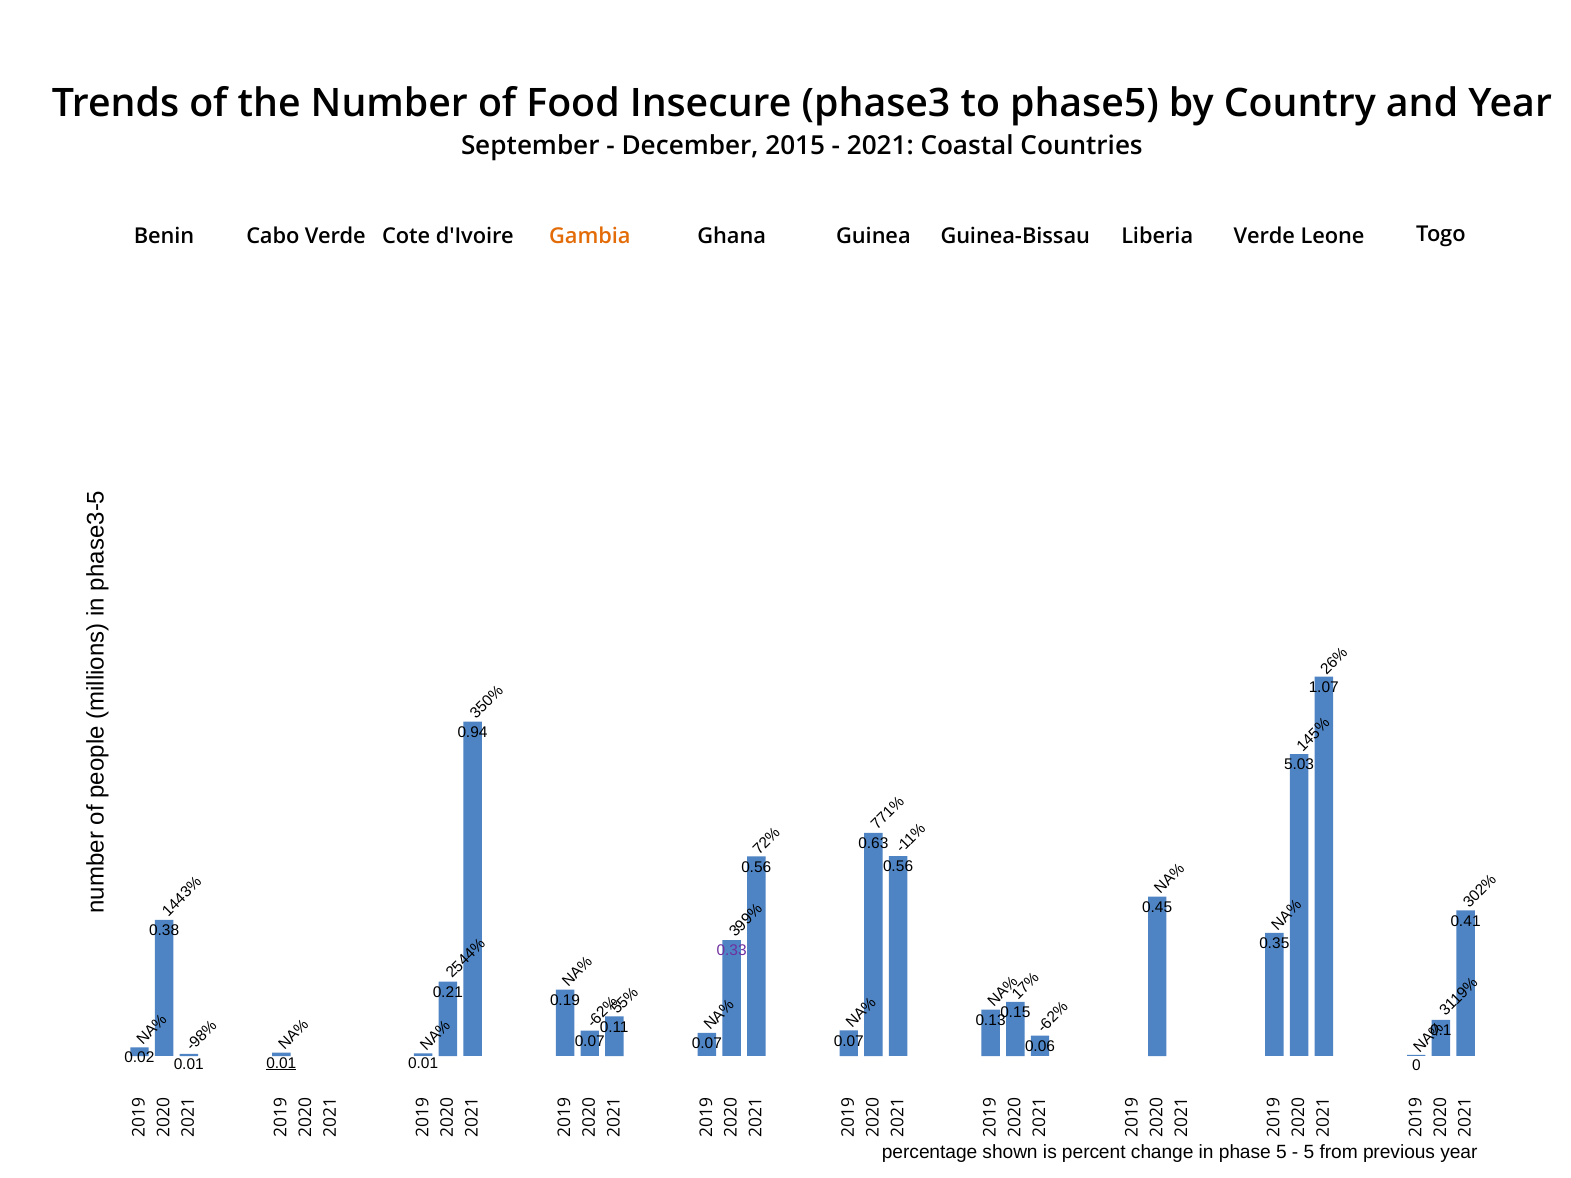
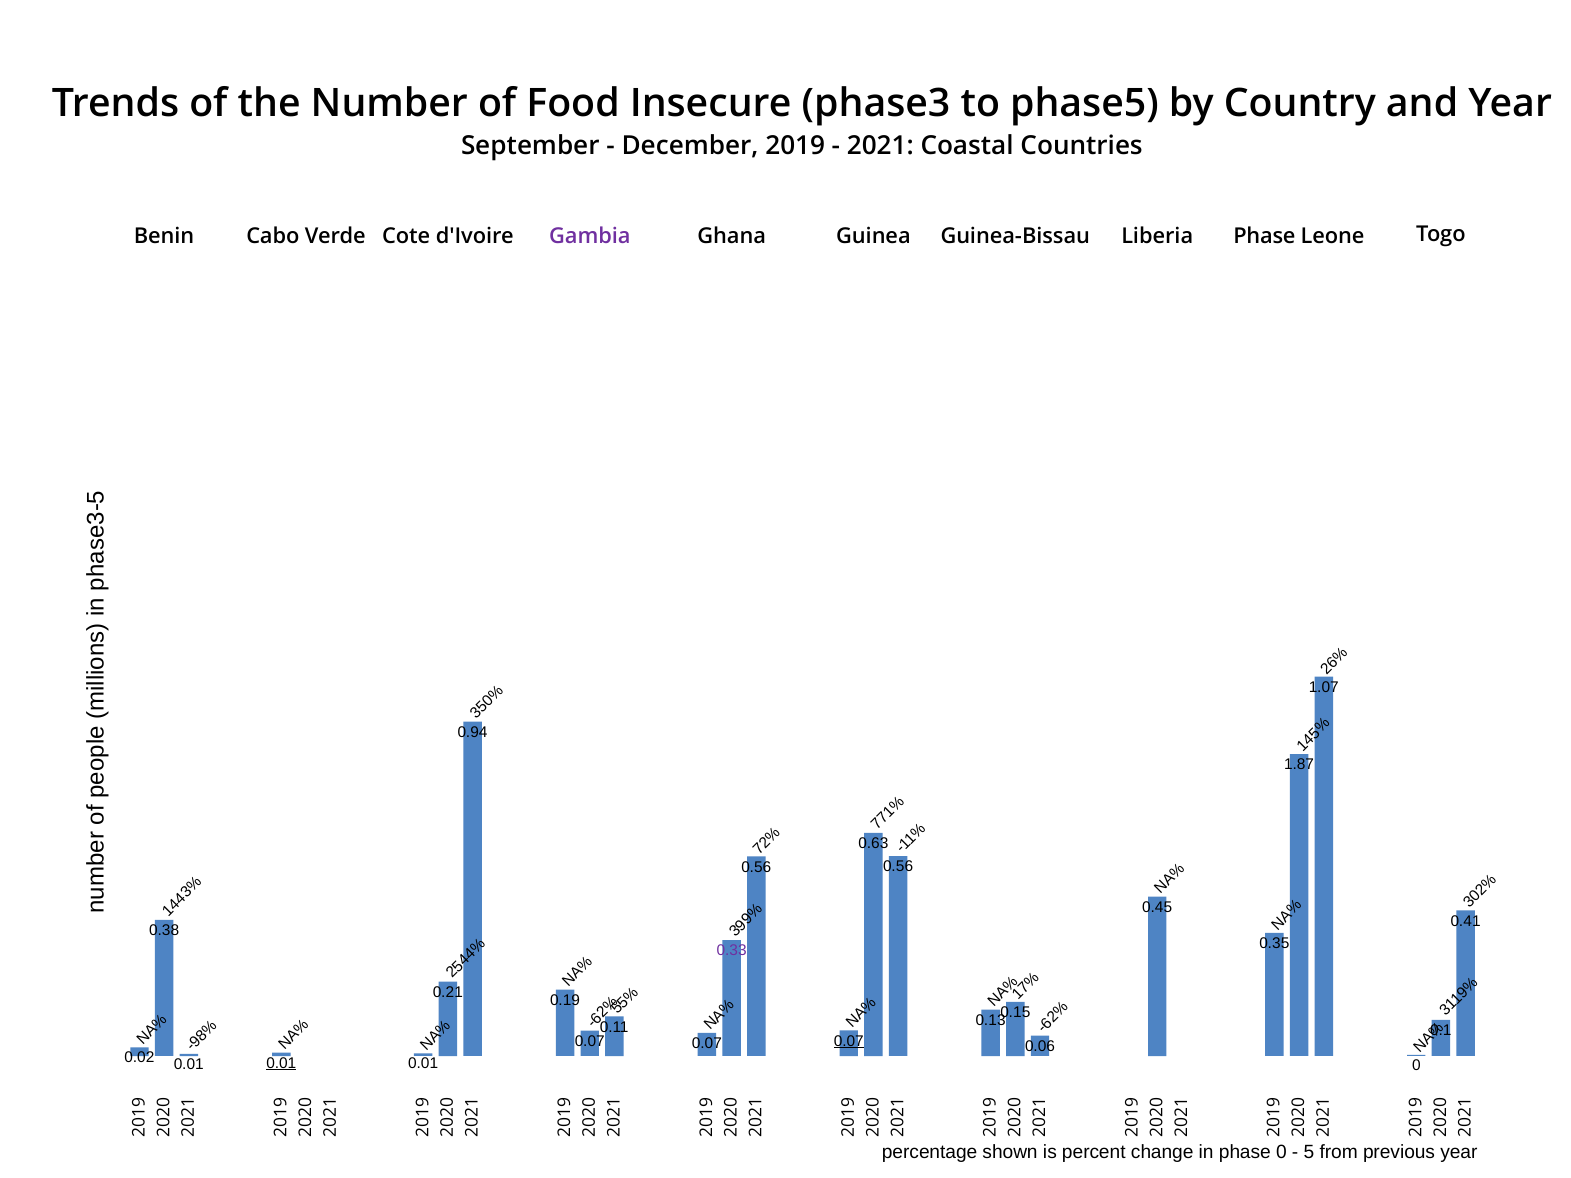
2015: 2015 -> 2019
Gambia colour: orange -> purple
Liberia Verde: Verde -> Phase
5.03: 5.03 -> 1.87
0.07 at (849, 1041) underline: none -> present
phase 5: 5 -> 0
